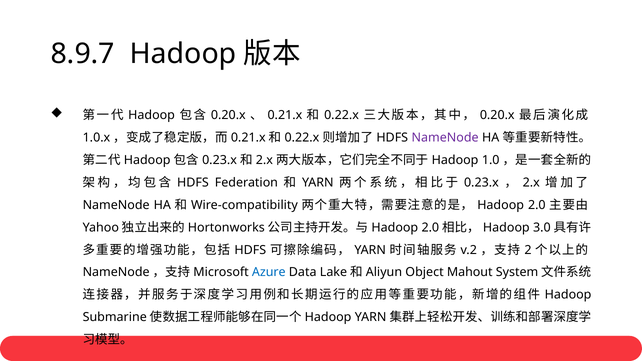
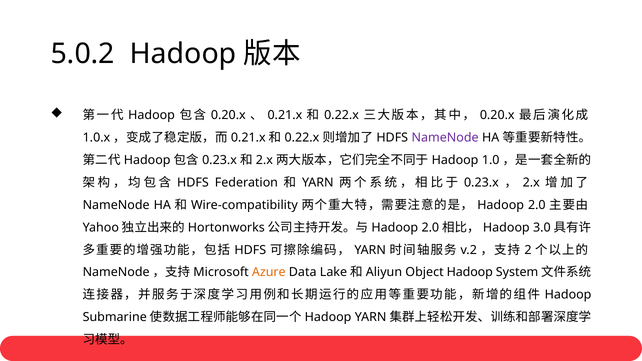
8.9.7: 8.9.7 -> 5.0.2
Azure colour: blue -> orange
Object Mahout: Mahout -> Hadoop
